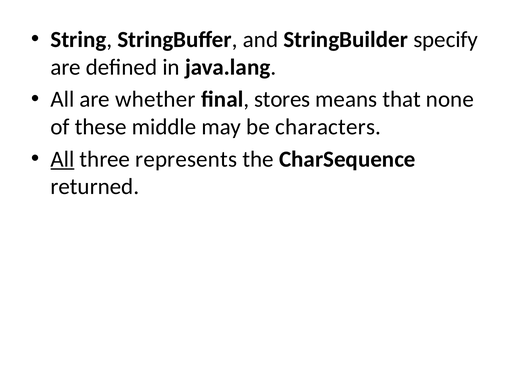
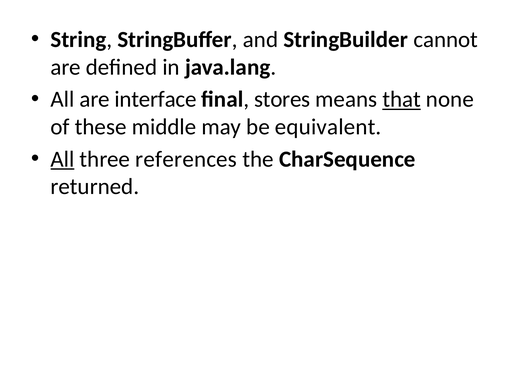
specify: specify -> cannot
whether: whether -> interface
that underline: none -> present
characters: characters -> equivalent
represents: represents -> references
